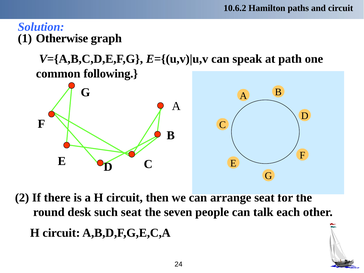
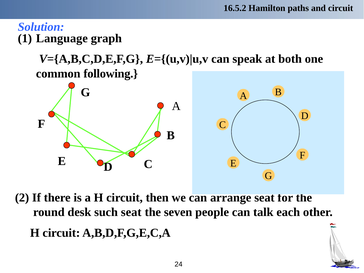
10.6.2: 10.6.2 -> 16.5.2
Otherwise: Otherwise -> Language
path: path -> both
